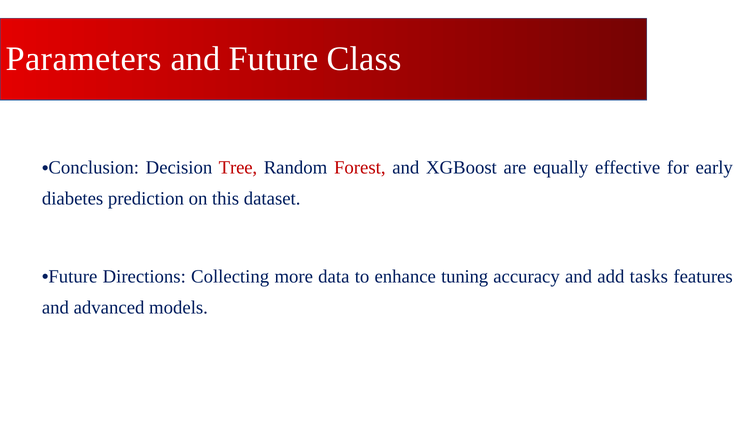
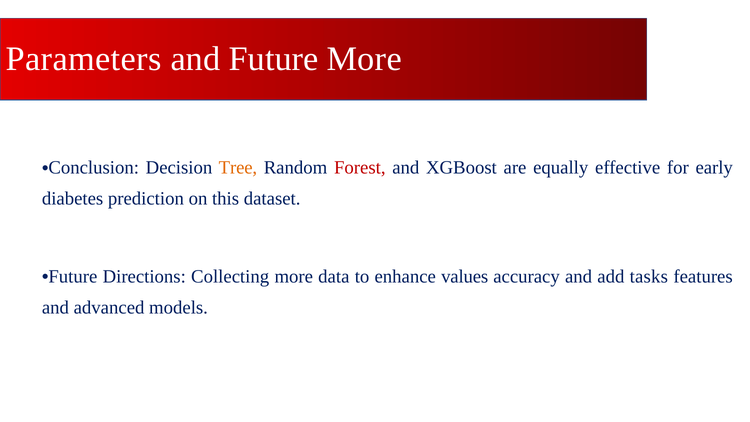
Future Class: Class -> More
Tree colour: red -> orange
tuning: tuning -> values
